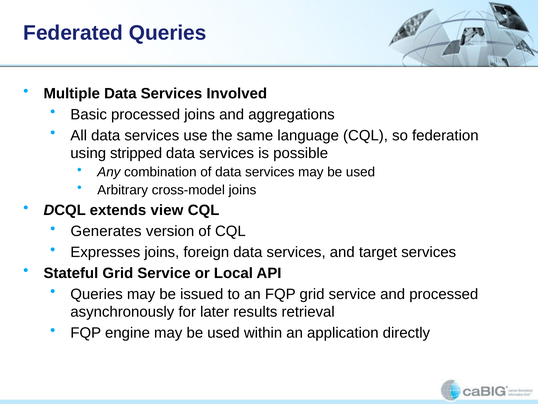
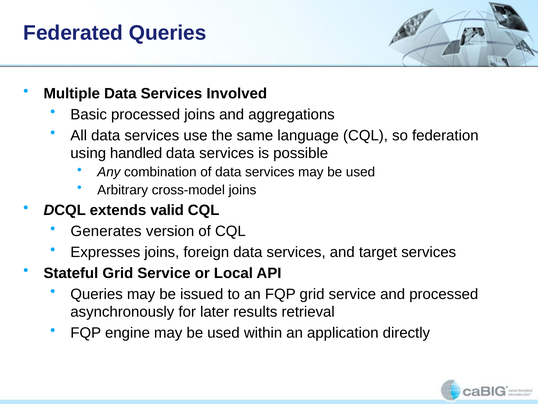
stripped: stripped -> handled
view: view -> valid
